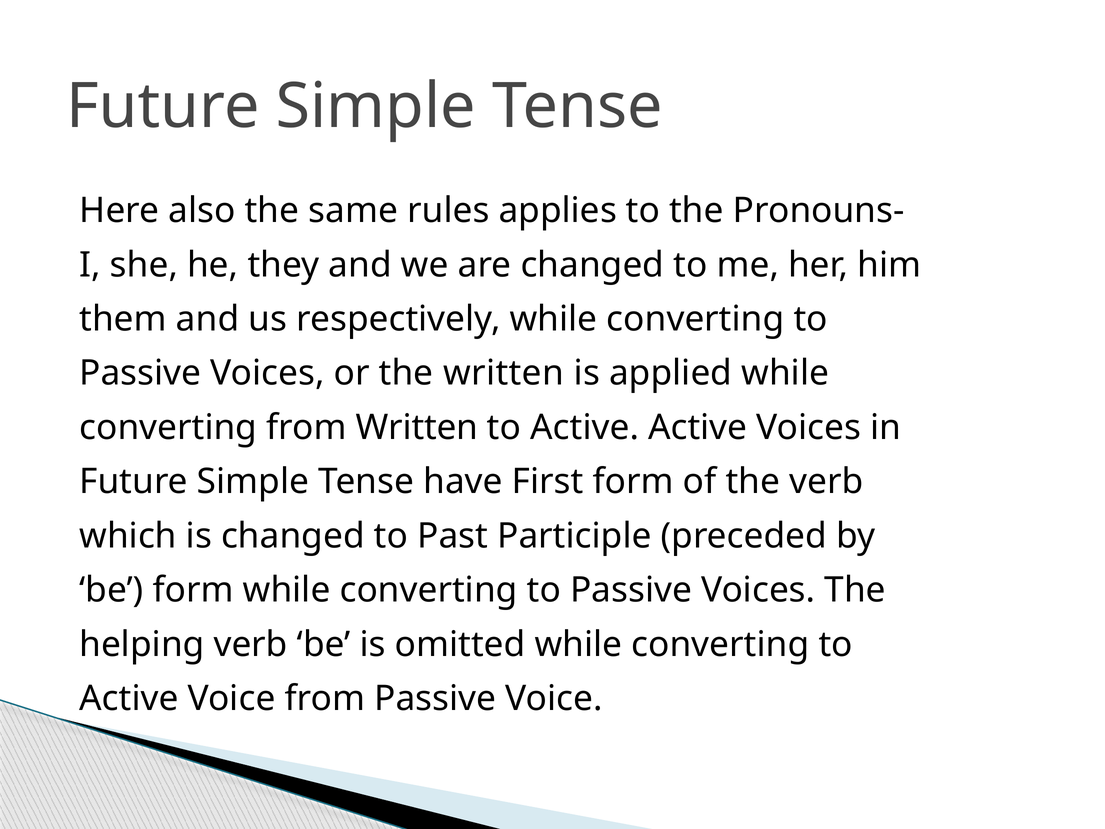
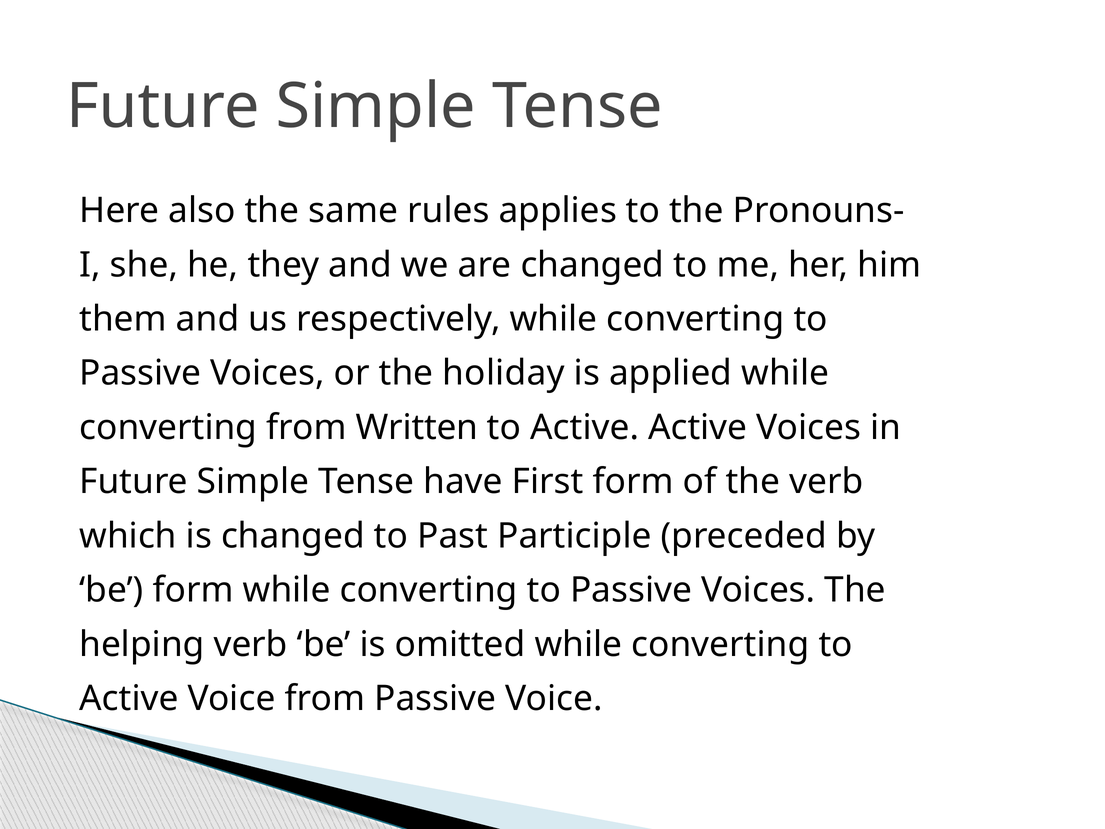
the written: written -> holiday
